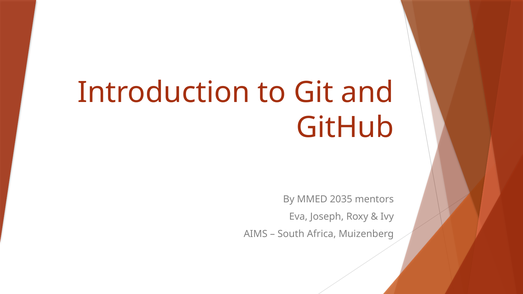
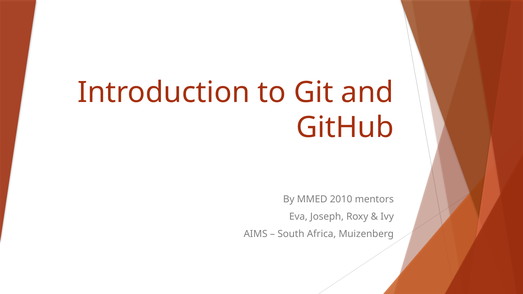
2035: 2035 -> 2010
